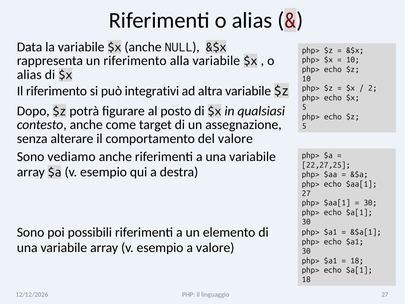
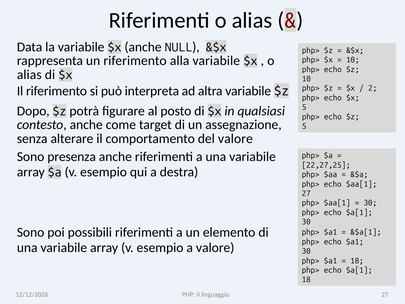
integrativi: integrativi -> interpreta
vediamo: vediamo -> presenza
